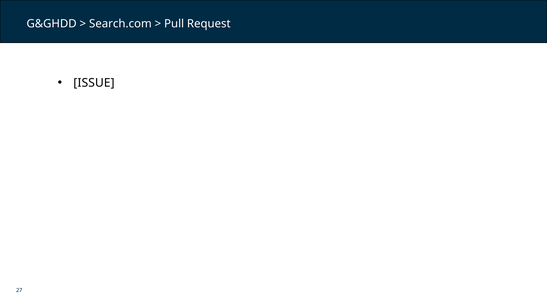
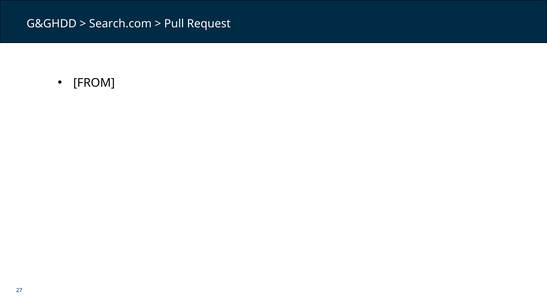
ISSUE: ISSUE -> FROM
